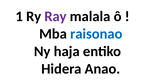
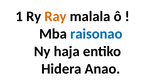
Ray colour: purple -> orange
